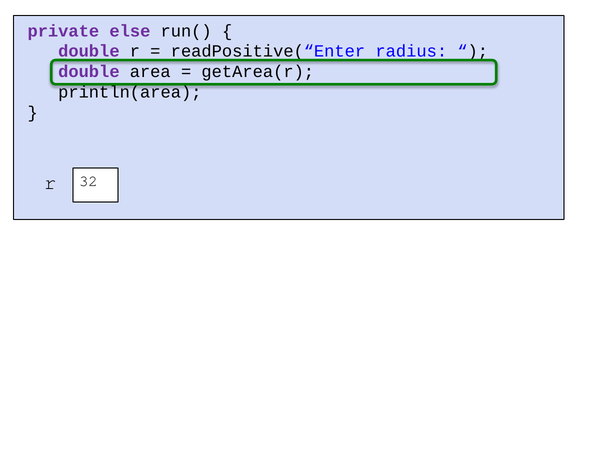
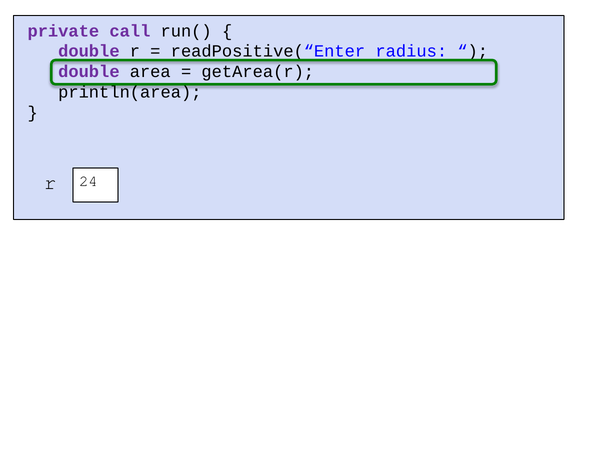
else: else -> call
32: 32 -> 24
